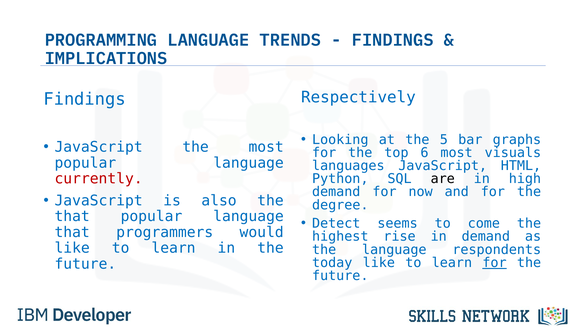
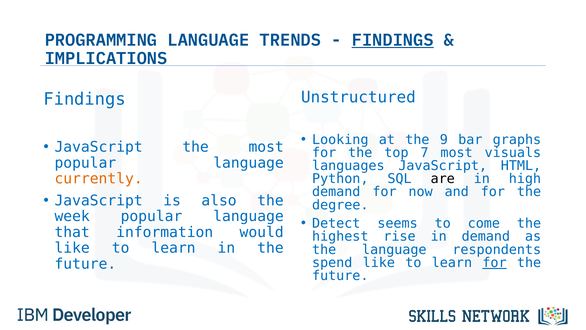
FINDINGS at (393, 40) underline: none -> present
Respectively: Respectively -> Unstructured
5: 5 -> 9
6: 6 -> 7
currently colour: red -> orange
that at (72, 216): that -> week
programmers: programmers -> information
today: today -> spend
